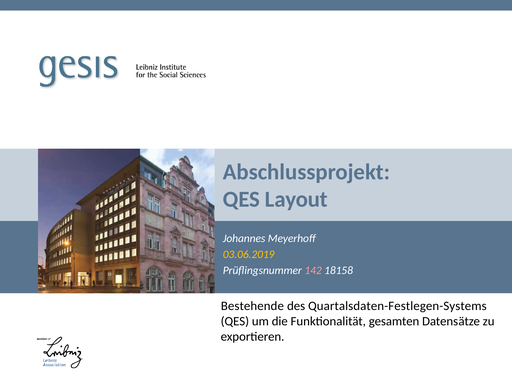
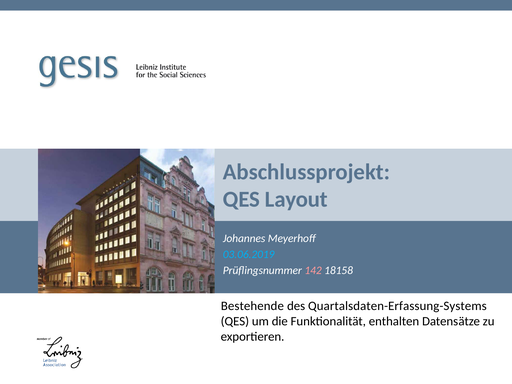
03.06.2019 colour: yellow -> light blue
Quartalsdaten-Festlegen-Systems: Quartalsdaten-Festlegen-Systems -> Quartalsdaten-Erfassung-Systems
gesamten: gesamten -> enthalten
